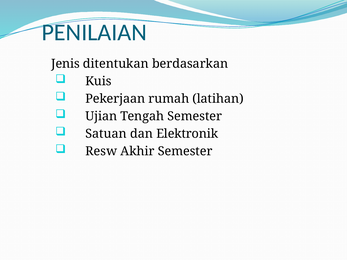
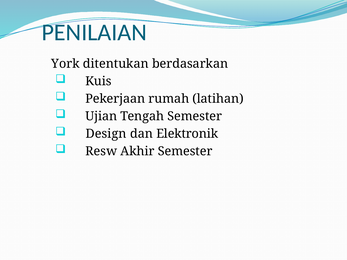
Jenis: Jenis -> York
Satuan: Satuan -> Design
